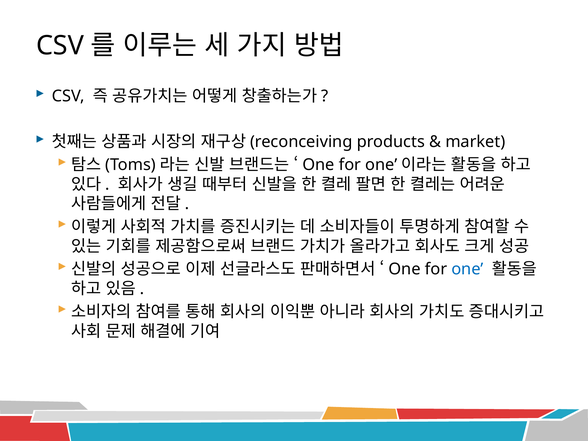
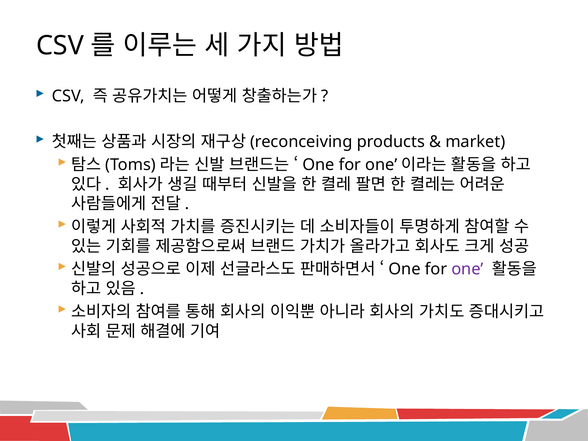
one at (467, 269) colour: blue -> purple
